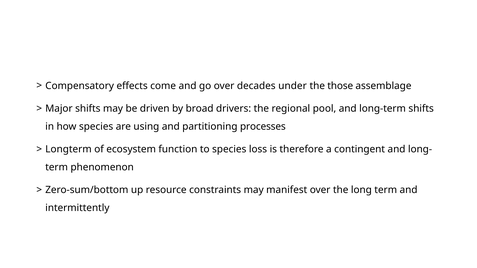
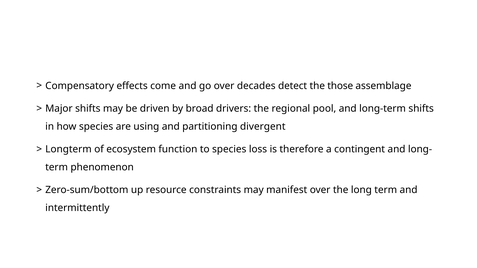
under: under -> detect
processes: processes -> divergent
